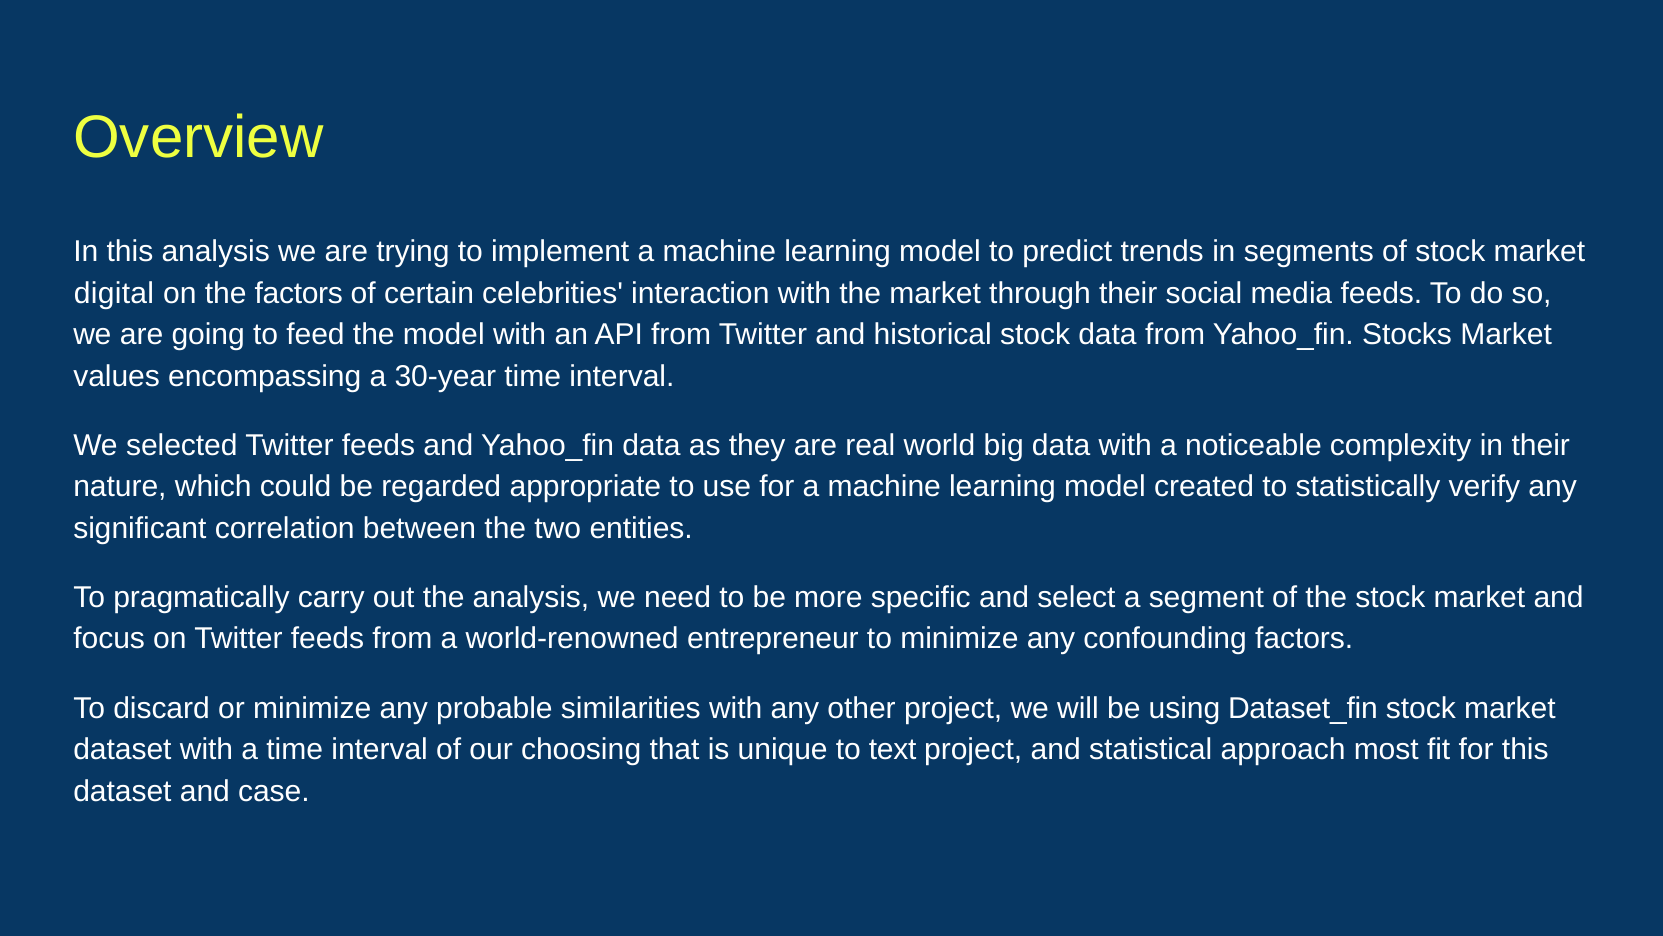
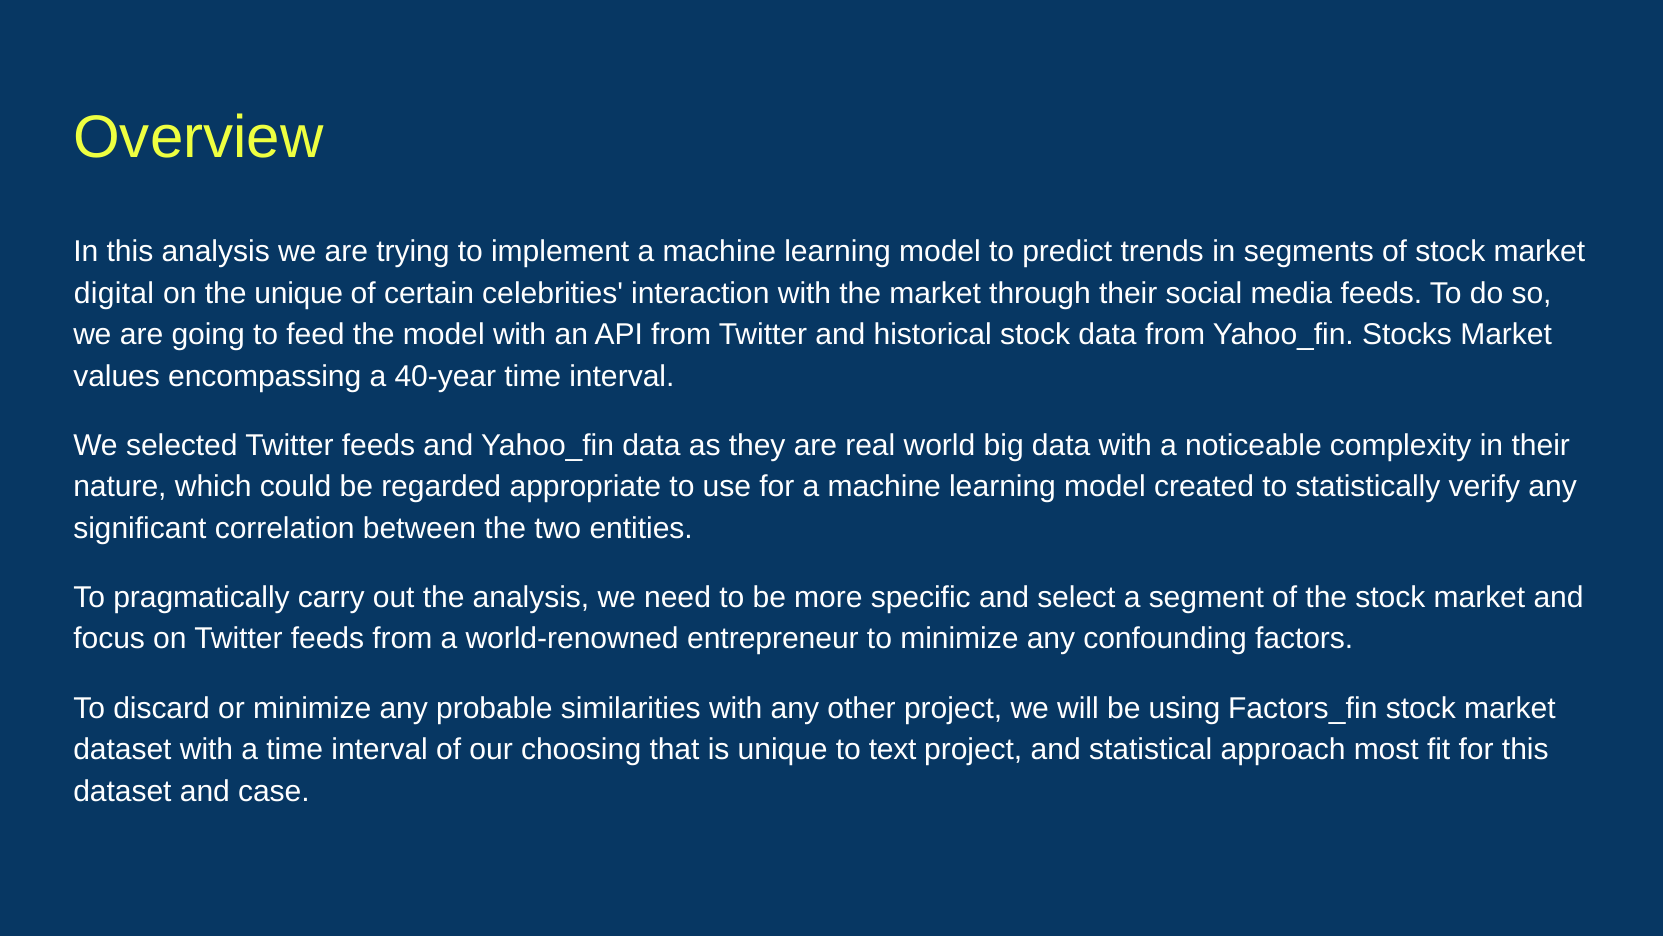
the factors: factors -> unique
30-year: 30-year -> 40-year
Dataset_fin: Dataset_fin -> Factors_fin
